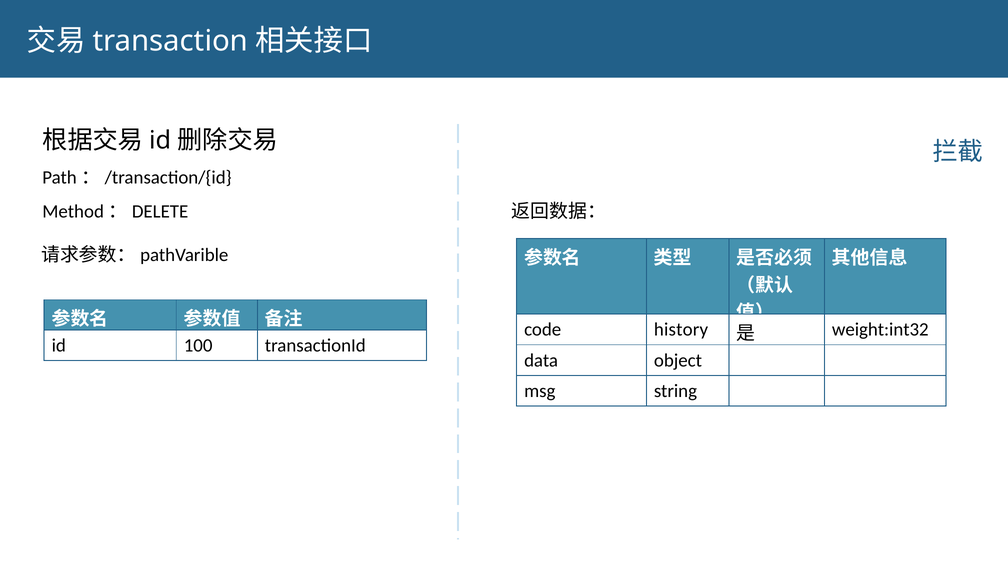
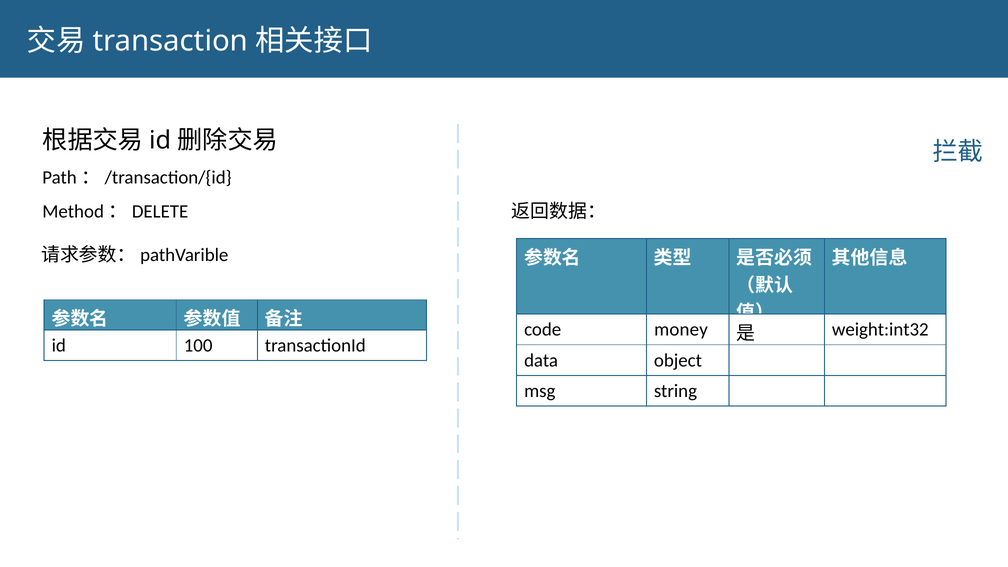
history: history -> money
